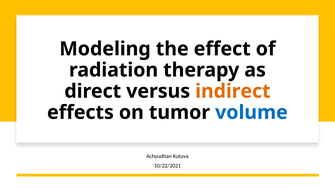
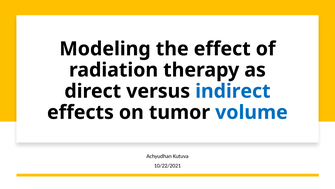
indirect colour: orange -> blue
